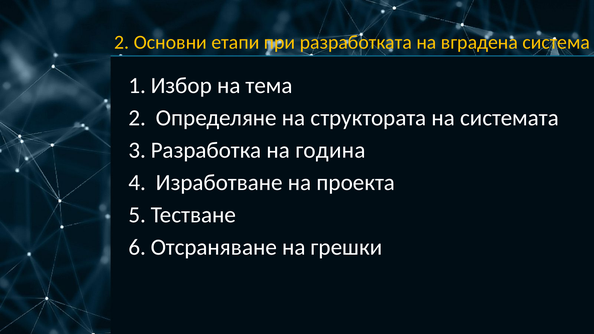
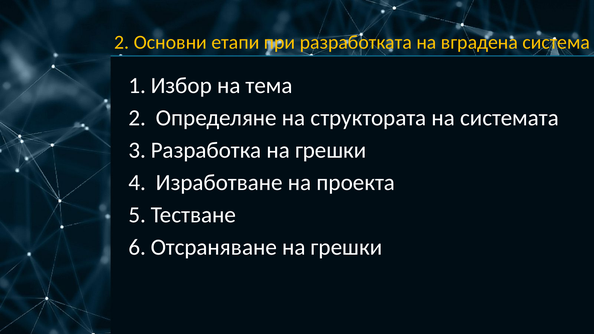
година at (330, 150): година -> грешки
